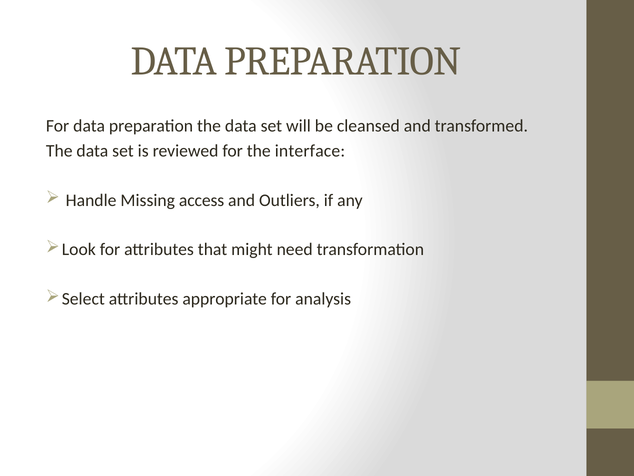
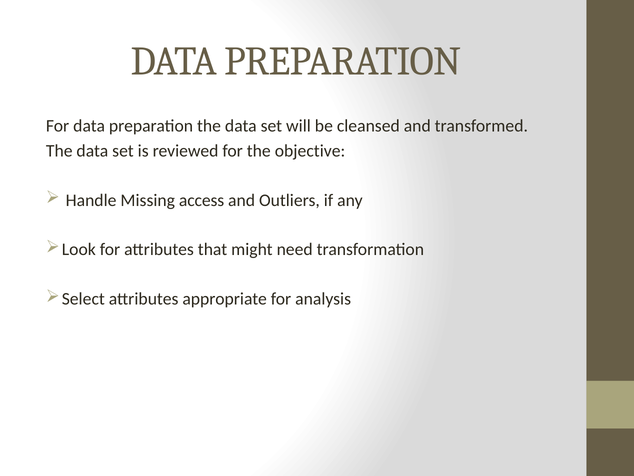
interface: interface -> objective
